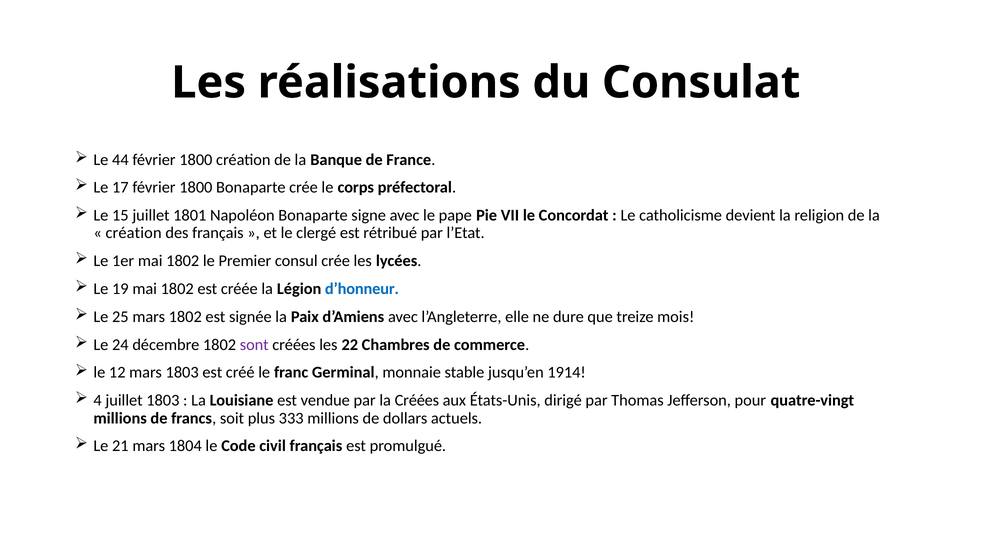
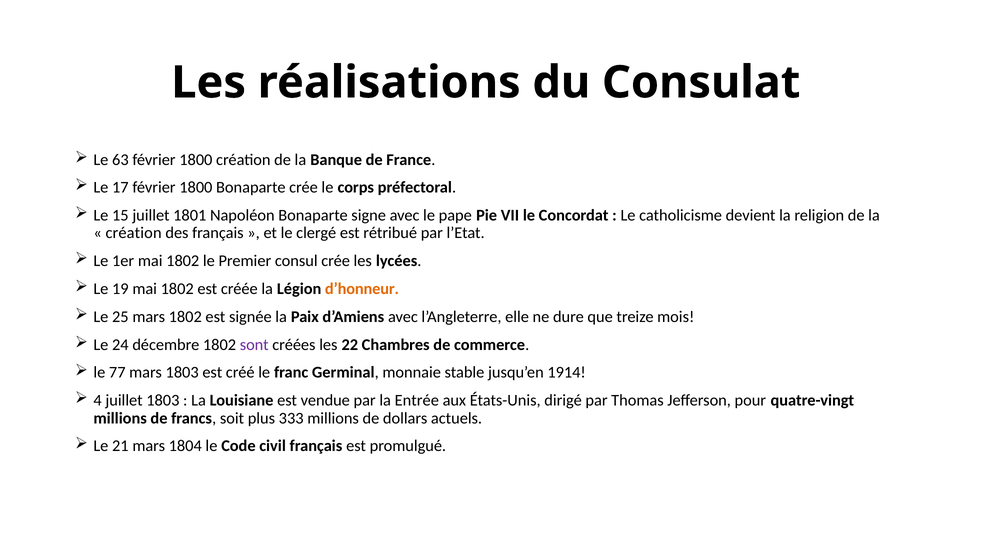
44: 44 -> 63
d’honneur colour: blue -> orange
12: 12 -> 77
la Créées: Créées -> Entrée
